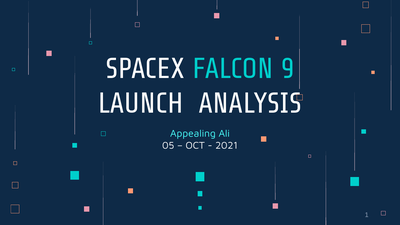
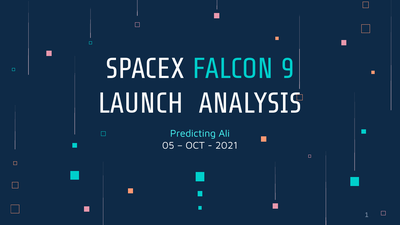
Appealing: Appealing -> Predicting
